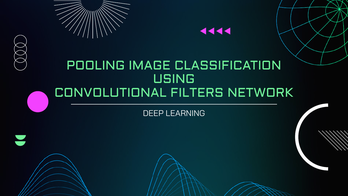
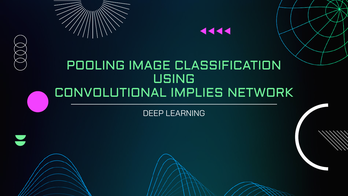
FILTERS: FILTERS -> IMPLIES
